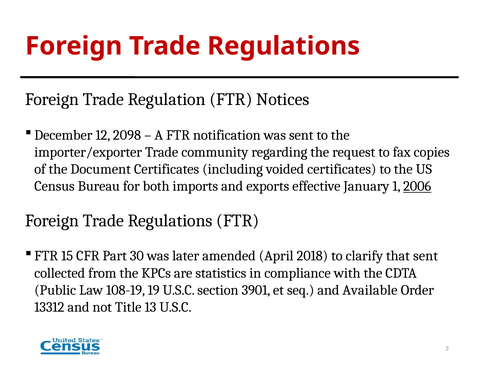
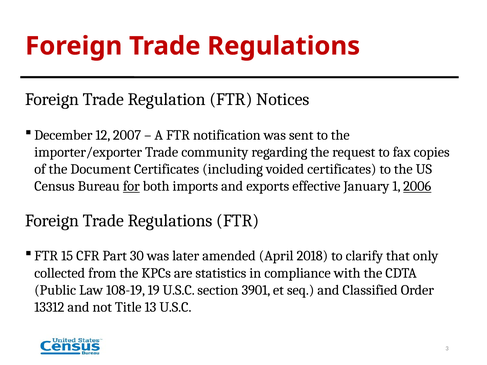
2098: 2098 -> 2007
for underline: none -> present
that sent: sent -> only
Available: Available -> Classified
